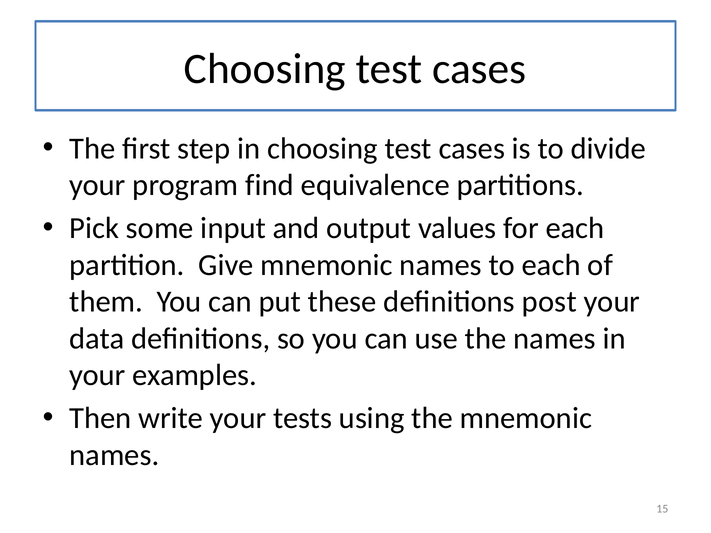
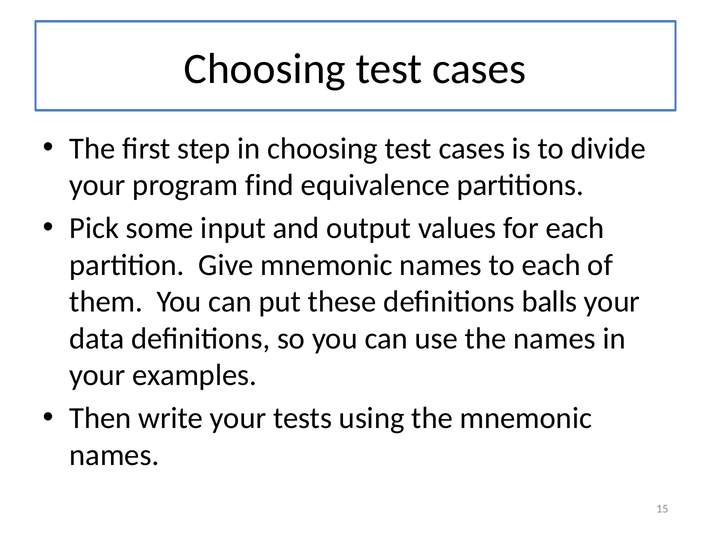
post: post -> balls
